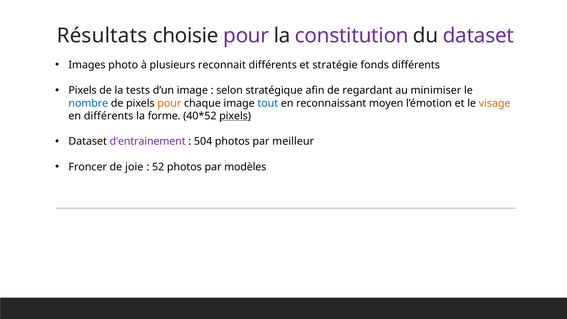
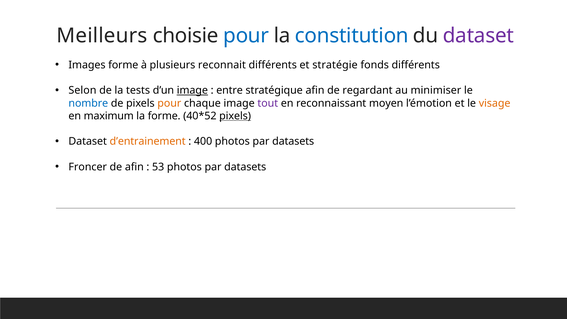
Résultats: Résultats -> Meilleurs
pour at (246, 36) colour: purple -> blue
constitution colour: purple -> blue
Images photo: photo -> forme
Pixels at (83, 90): Pixels -> Selon
image at (192, 90) underline: none -> present
selon: selon -> entre
tout colour: blue -> purple
en différents: différents -> maximum
d’entrainement colour: purple -> orange
504: 504 -> 400
meilleur at (293, 141): meilleur -> datasets
de joie: joie -> afin
52: 52 -> 53
modèles at (245, 167): modèles -> datasets
